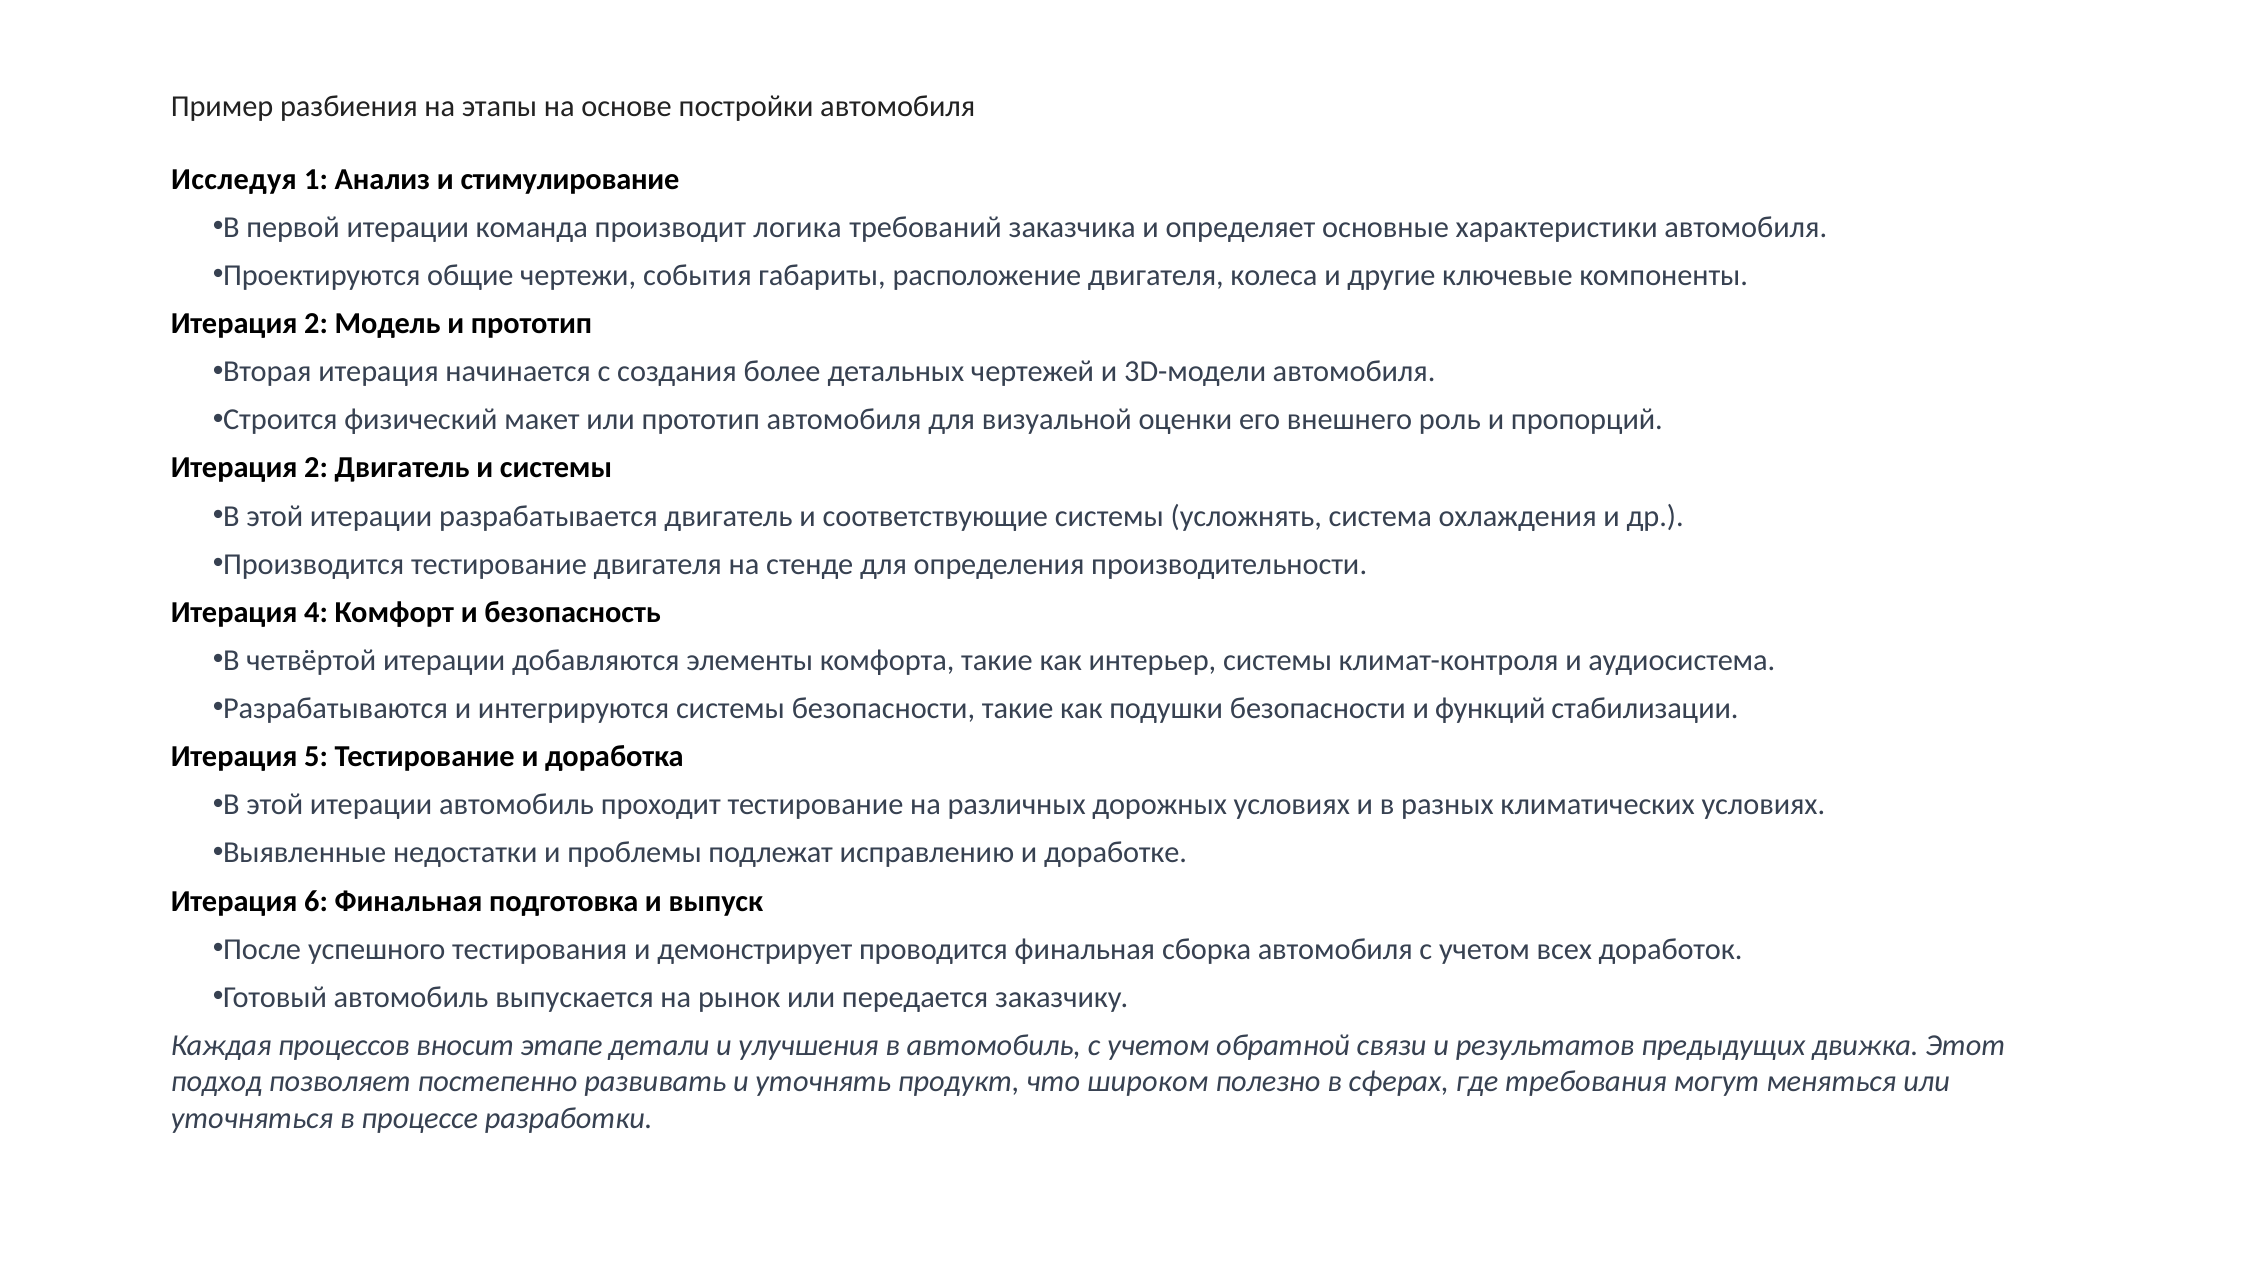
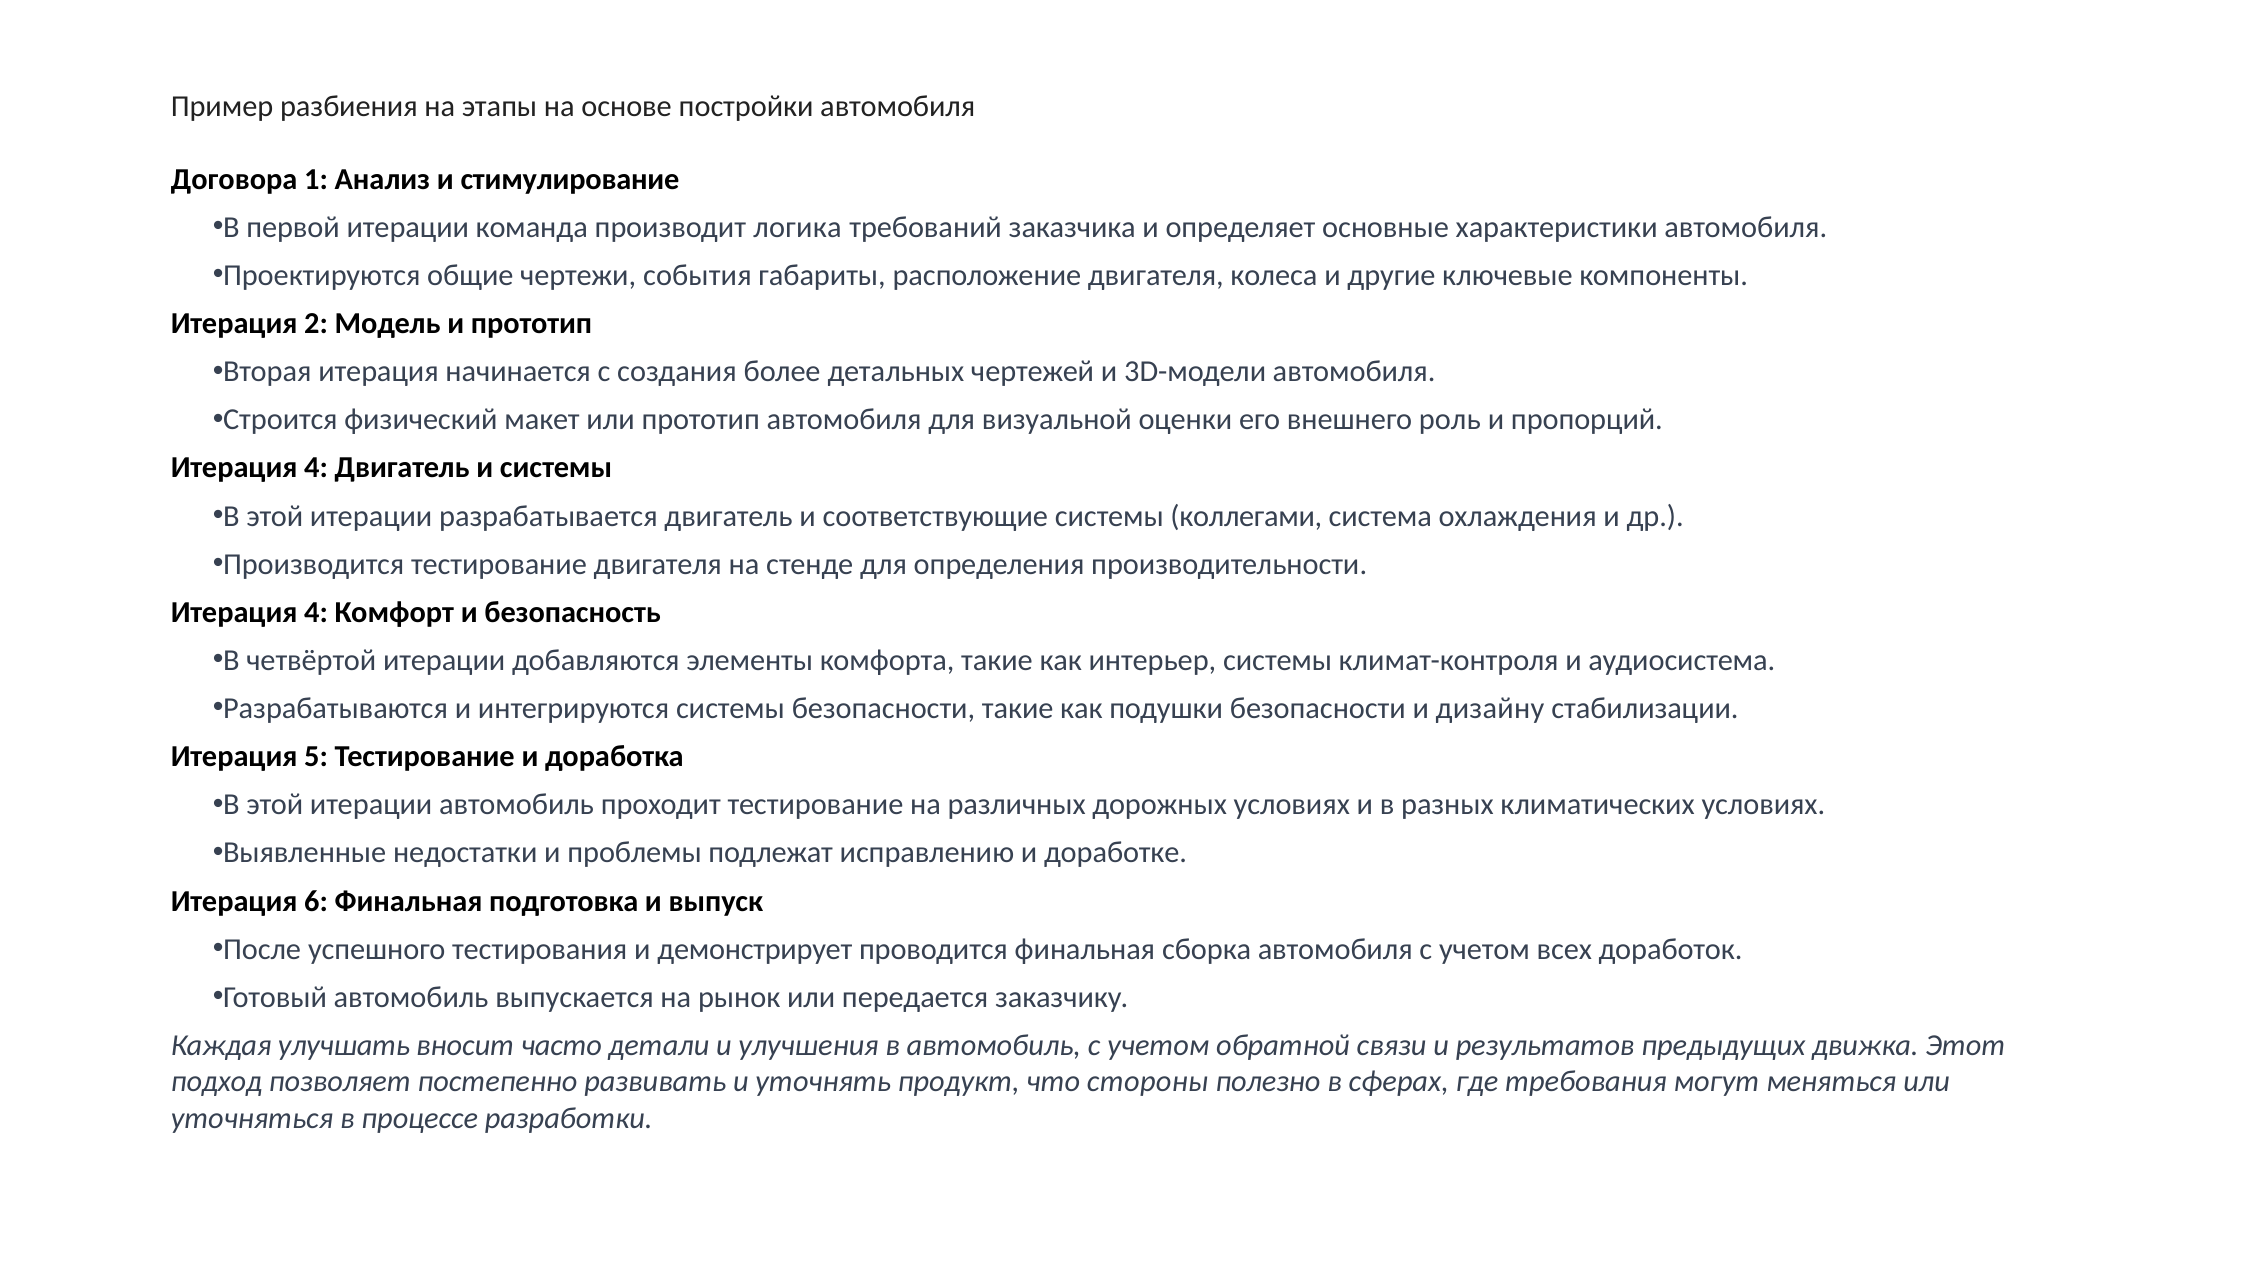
Исследуя: Исследуя -> Договора
2 at (316, 468): 2 -> 4
усложнять: усложнять -> коллегами
функций: функций -> дизайну
процессов: процессов -> улучшать
этапе: этапе -> часто
широком: широком -> стороны
